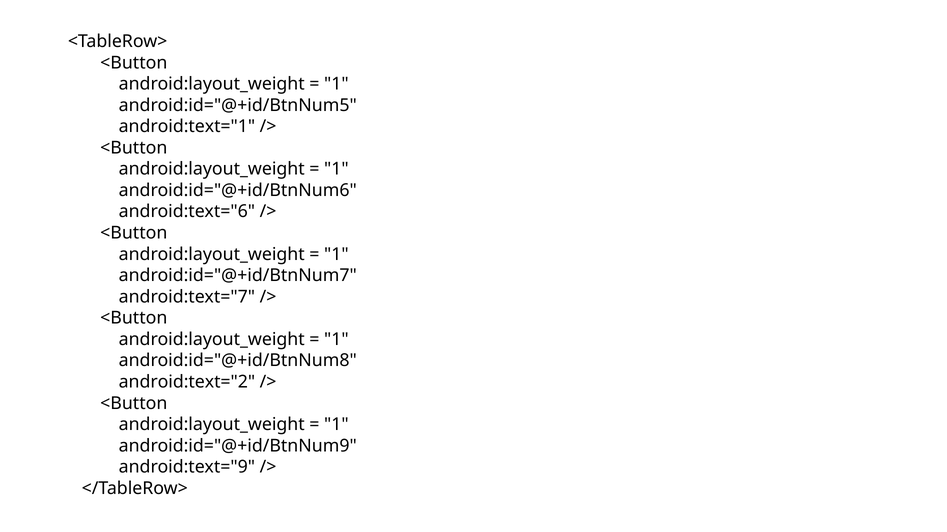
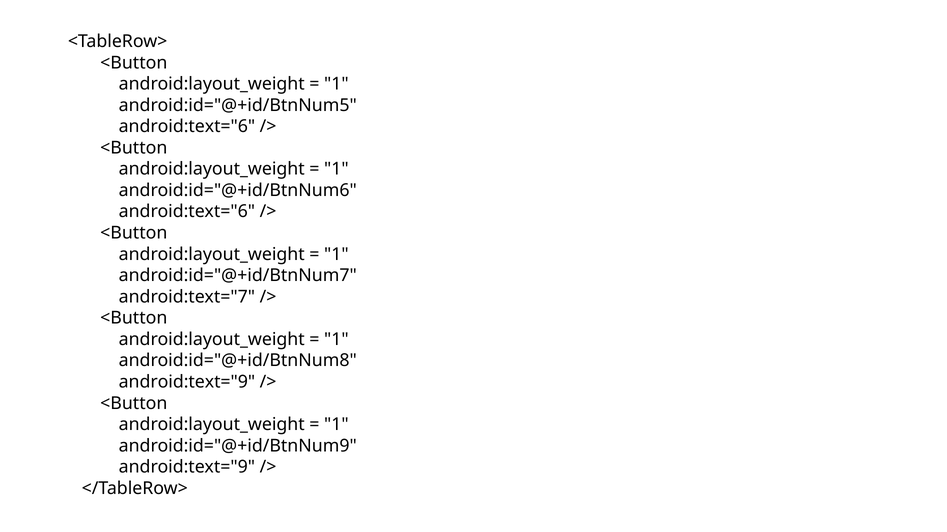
android:text="1 at (187, 127): android:text="1 -> android:text="6
android:text="2 at (187, 382): android:text="2 -> android:text="9
